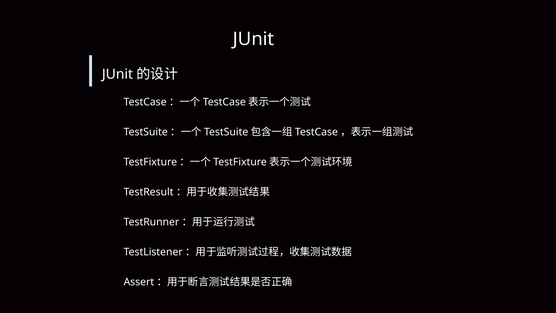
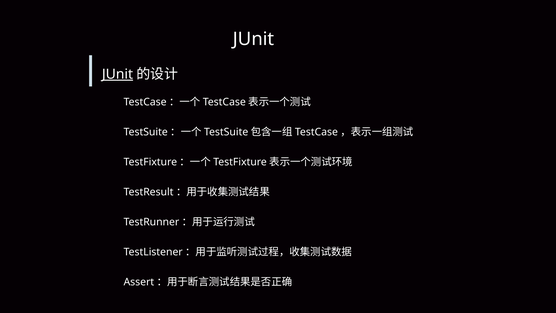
JUnit at (117, 74) underline: none -> present
